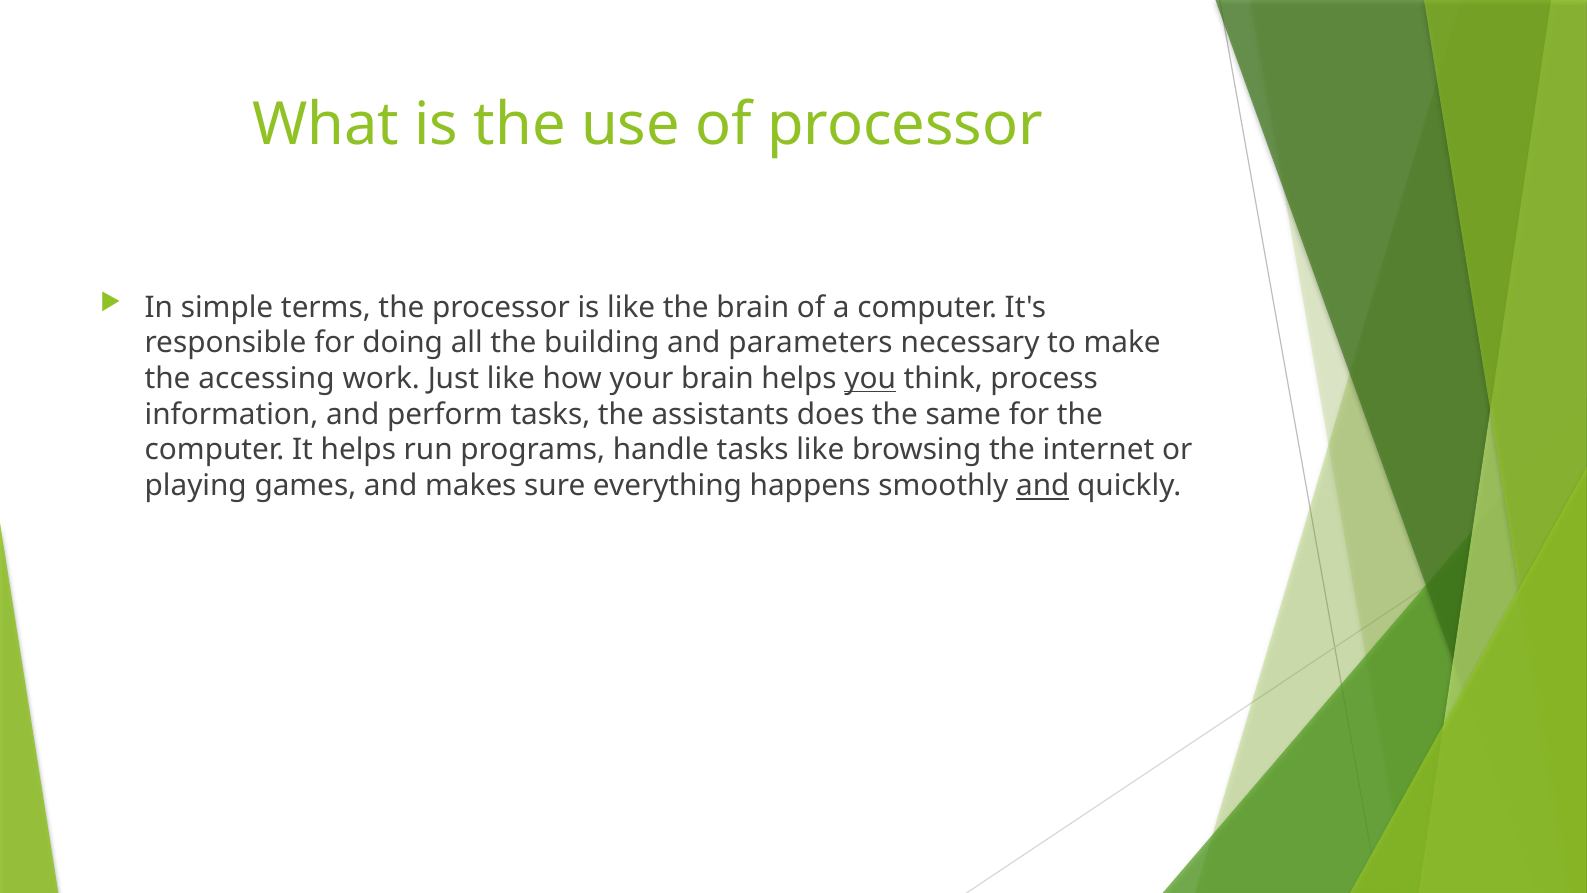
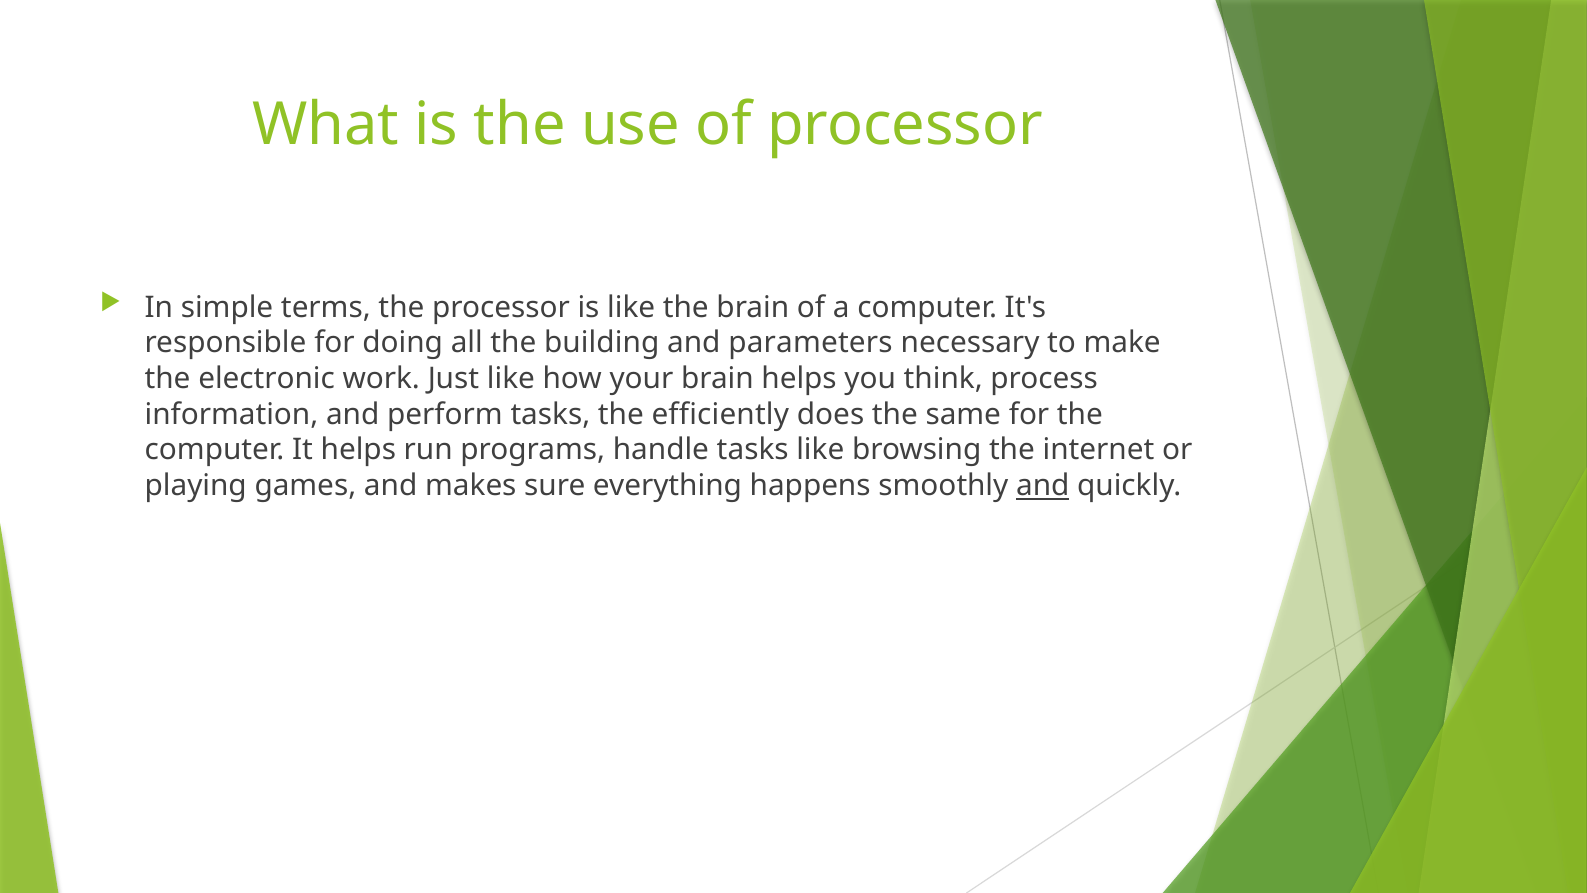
accessing: accessing -> electronic
you underline: present -> none
assistants: assistants -> efficiently
